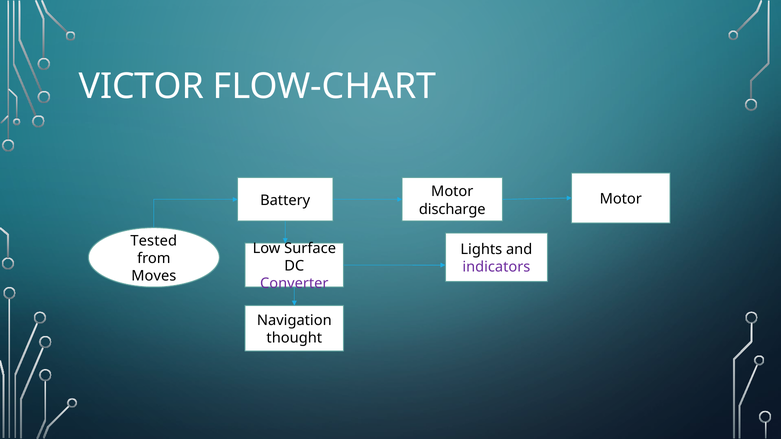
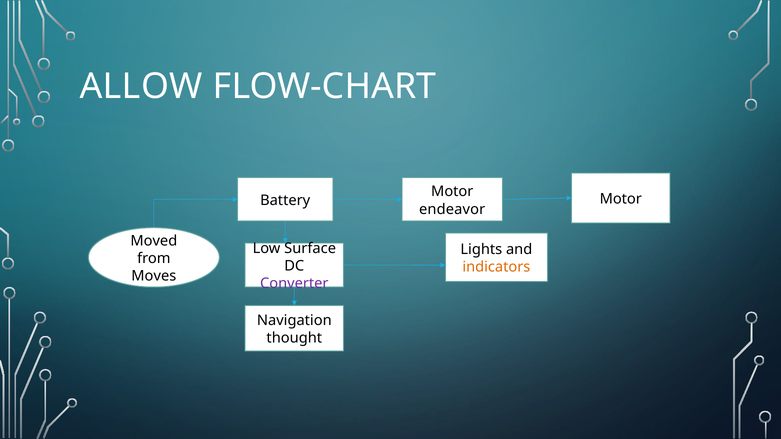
VICTOR: VICTOR -> ALLOW
discharge: discharge -> endeavor
Tested: Tested -> Moved
indicators colour: purple -> orange
